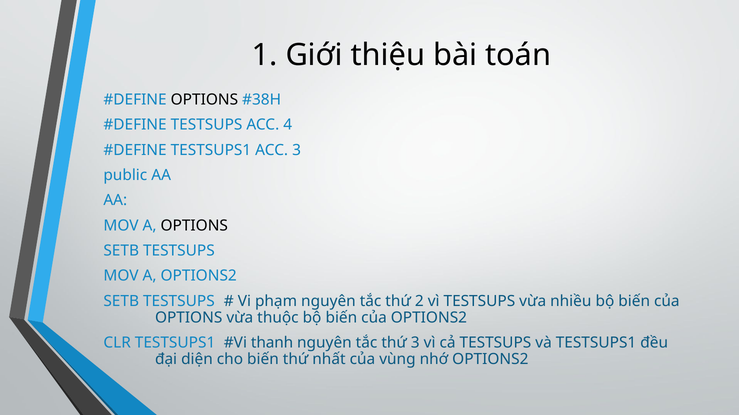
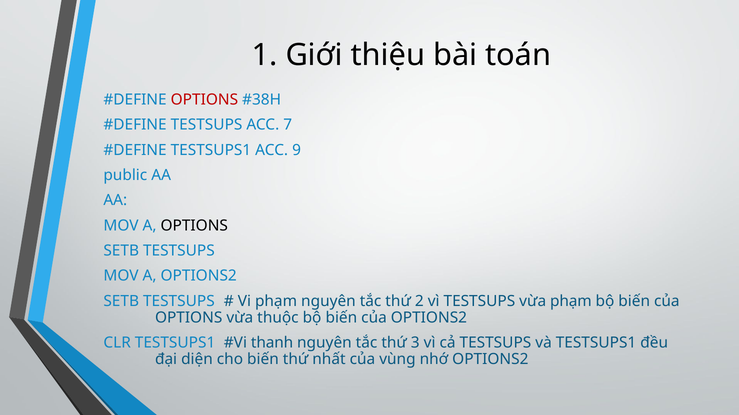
OPTIONS at (204, 100) colour: black -> red
4: 4 -> 7
ACC 3: 3 -> 9
vừa nhiều: nhiều -> phạm
